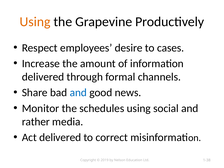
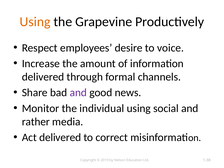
cases: cases -> voice
and at (78, 93) colour: blue -> purple
schedules: schedules -> individual
